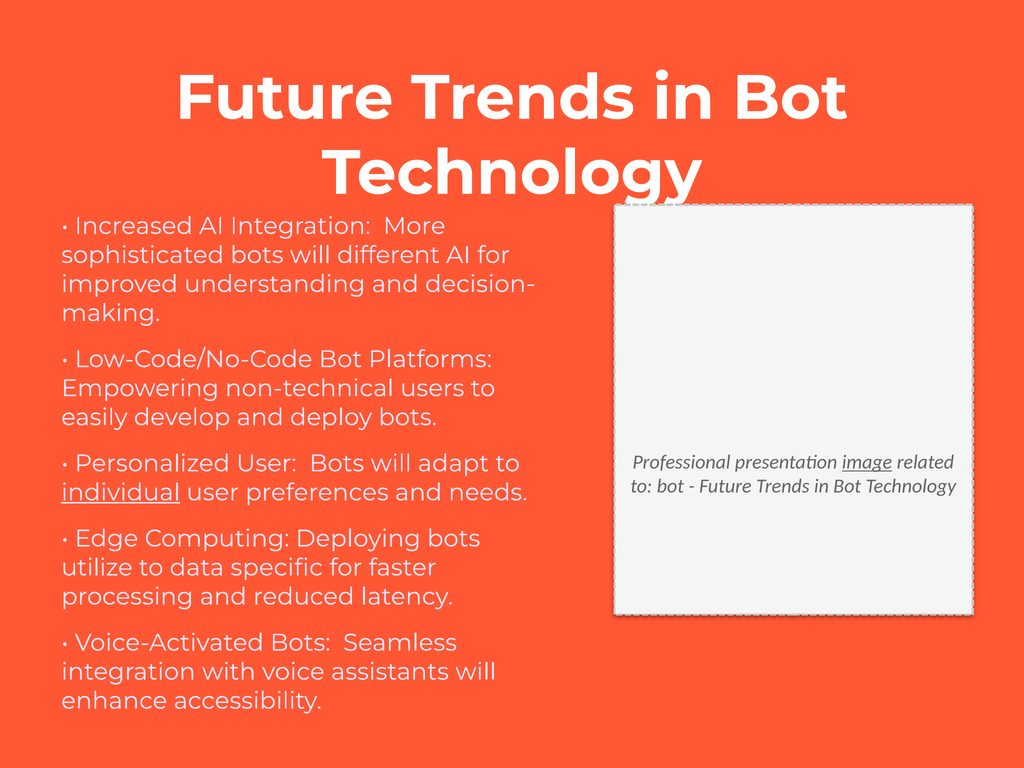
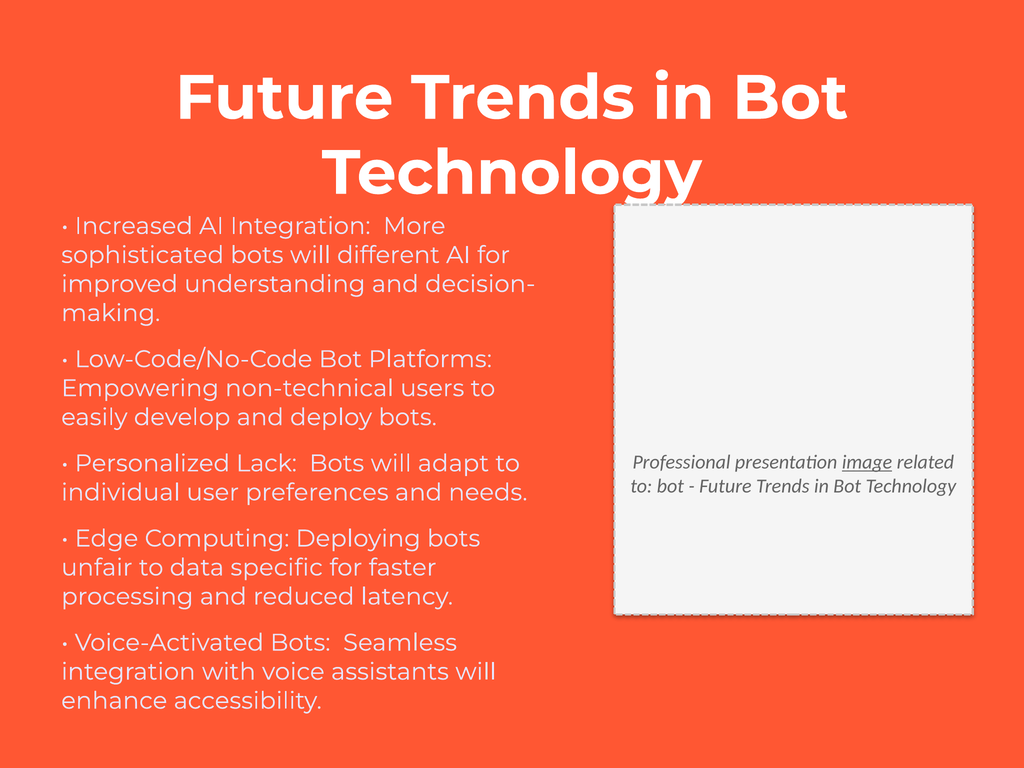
Personalized User: User -> Lack
individual underline: present -> none
utilize: utilize -> unfair
